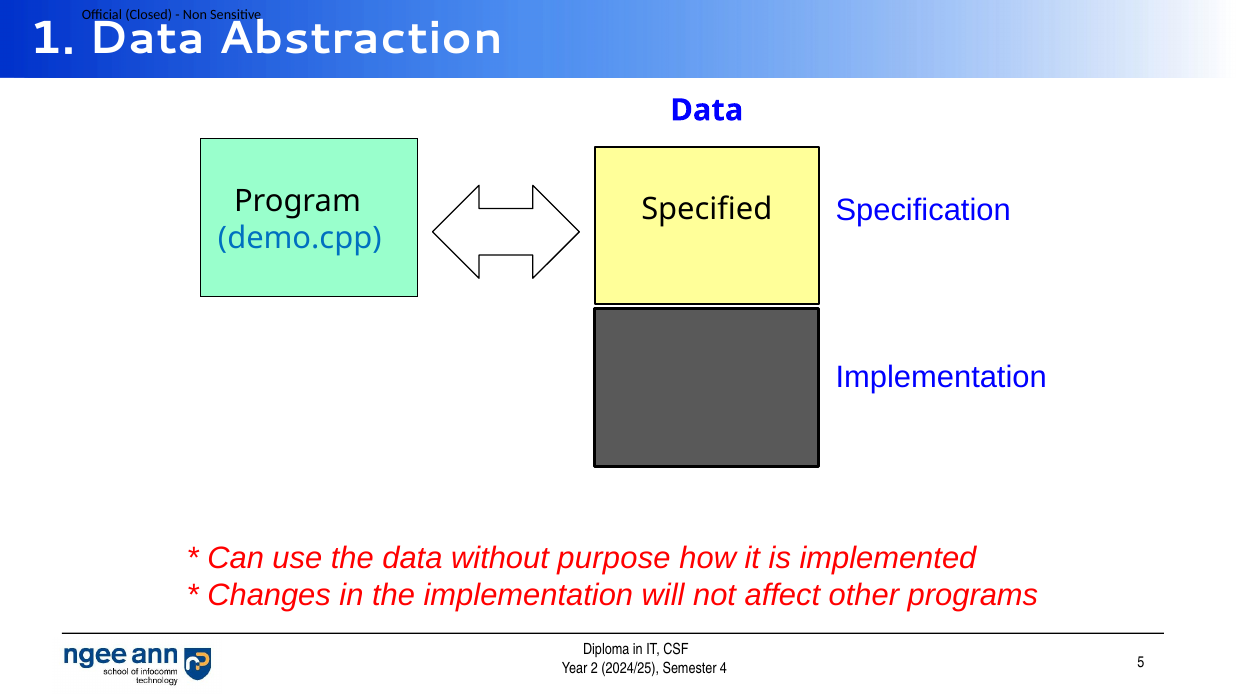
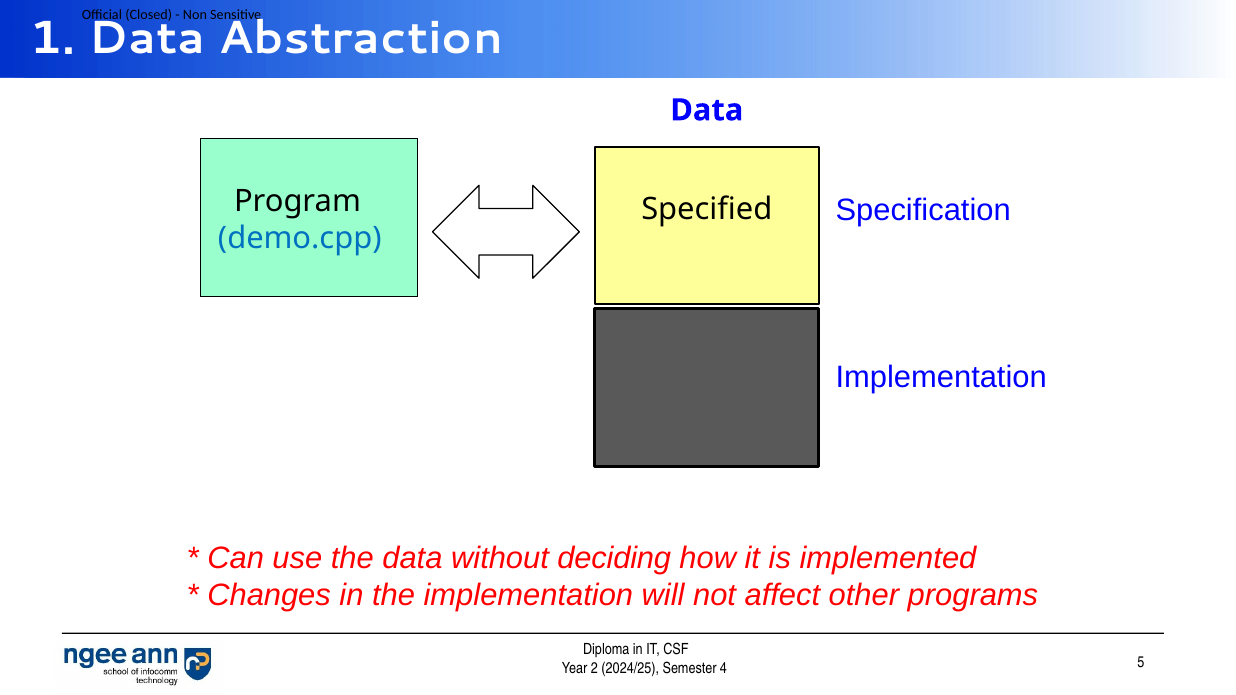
purpose: purpose -> deciding
